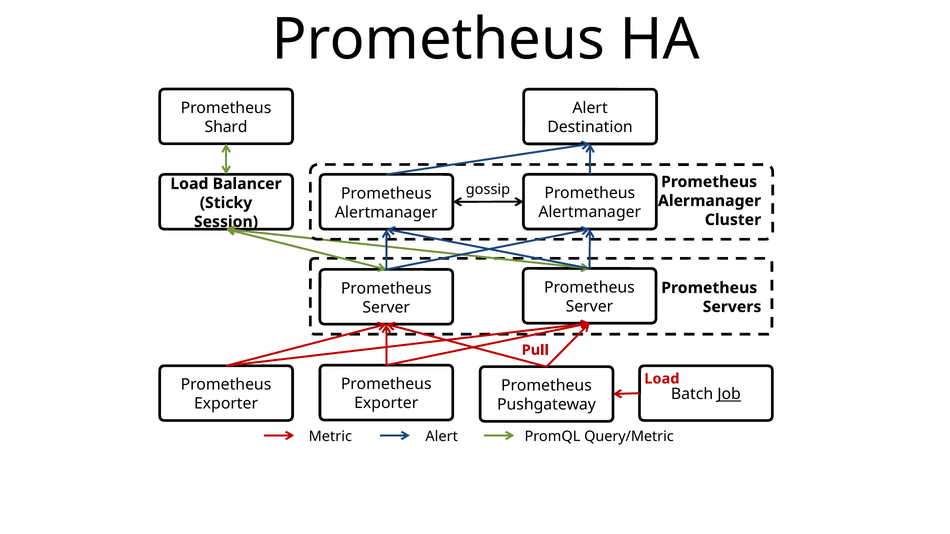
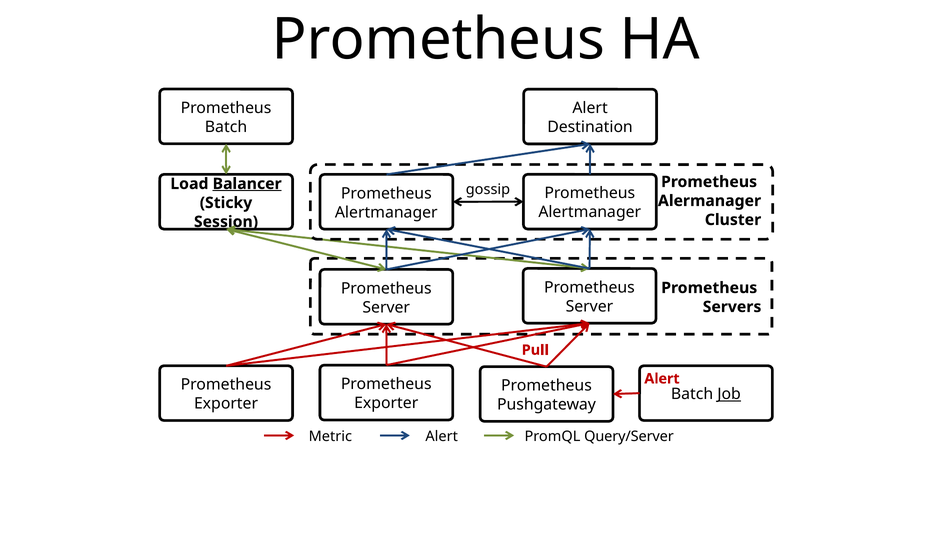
Shard at (226, 127): Shard -> Batch
Balancer underline: none -> present
Load at (662, 379): Load -> Alert
Query/Metric: Query/Metric -> Query/Server
